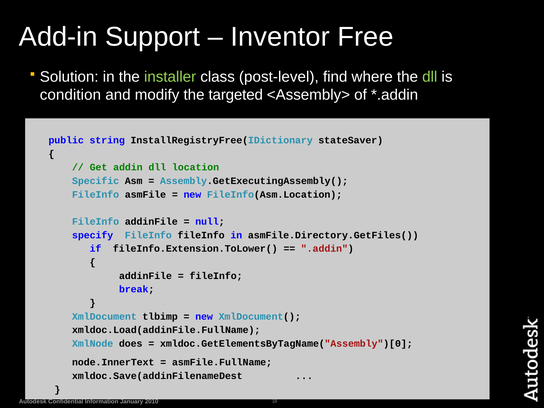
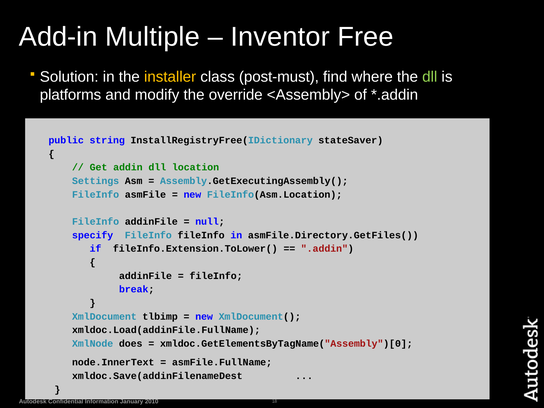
Support: Support -> Multiple
installer colour: light green -> yellow
post-level: post-level -> post-must
condition: condition -> platforms
targeted: targeted -> override
Specific: Specific -> Settings
